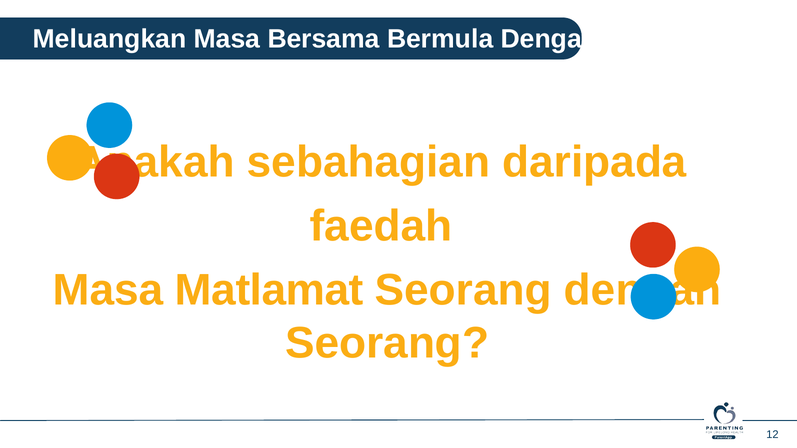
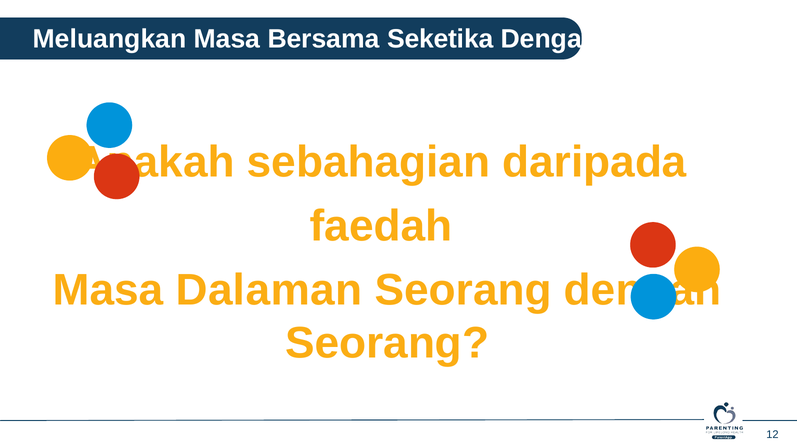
Bermula: Bermula -> Seketika
Matlamat: Matlamat -> Dalaman
